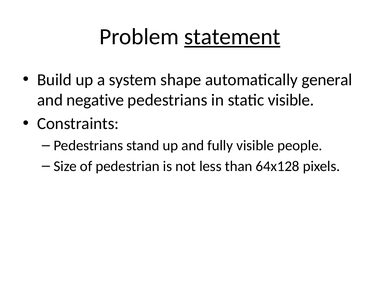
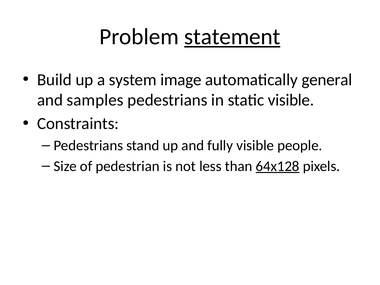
shape: shape -> image
negative: negative -> samples
64x128 underline: none -> present
